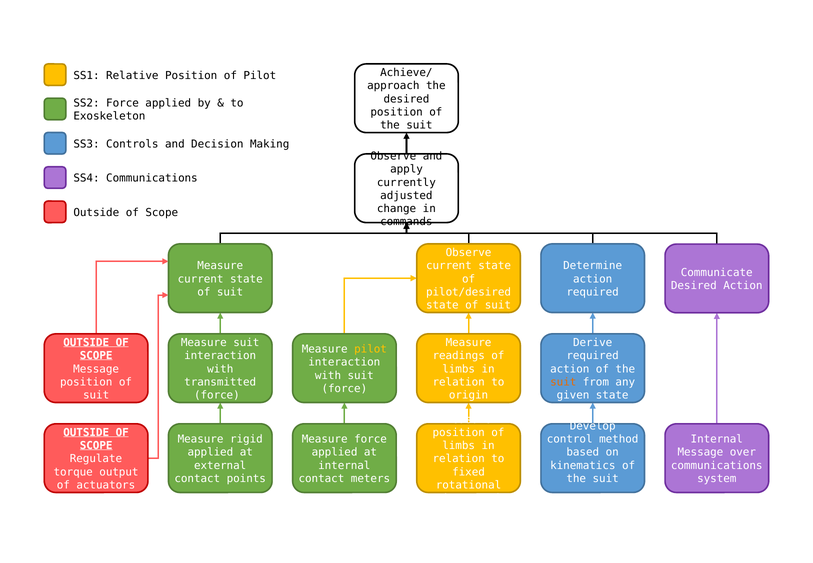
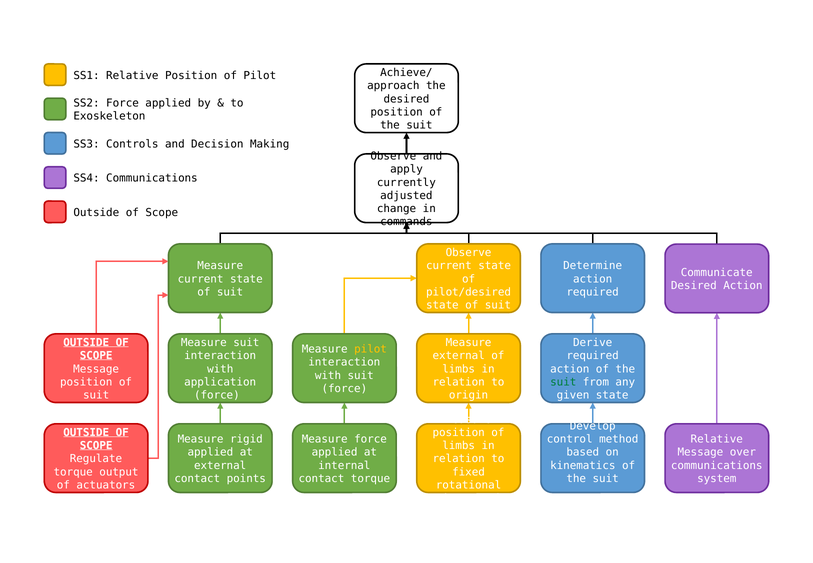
readings at (459, 356): readings -> external
transmitted: transmitted -> application
suit at (563, 382) colour: orange -> green
Internal at (717, 439): Internal -> Relative
contact meters: meters -> torque
